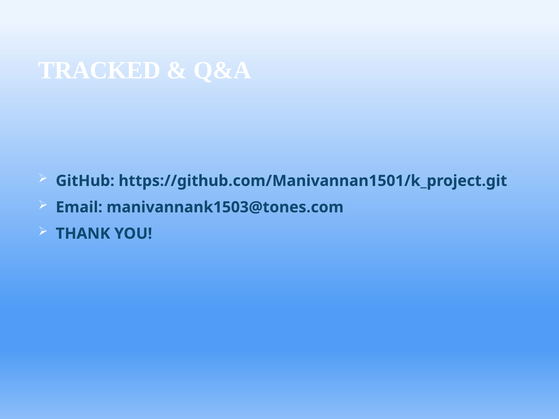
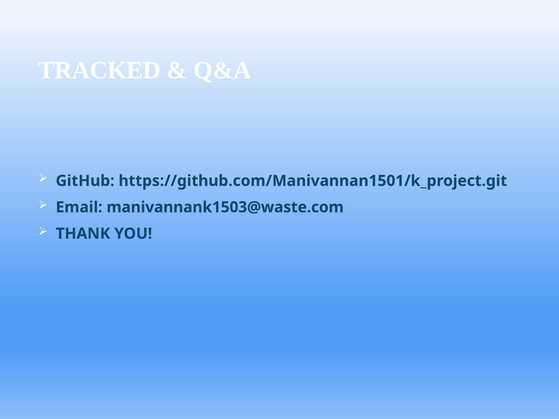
manivannank1503@tones.com: manivannank1503@tones.com -> manivannank1503@waste.com
